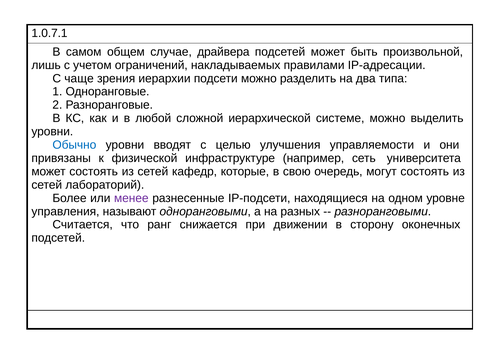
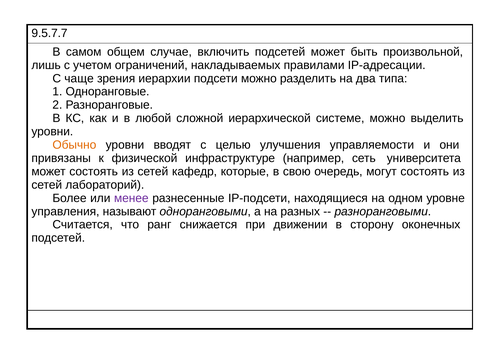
1.0.7.1: 1.0.7.1 -> 9.5.7.7
драйвера: драйвера -> включить
Обычно colour: blue -> orange
